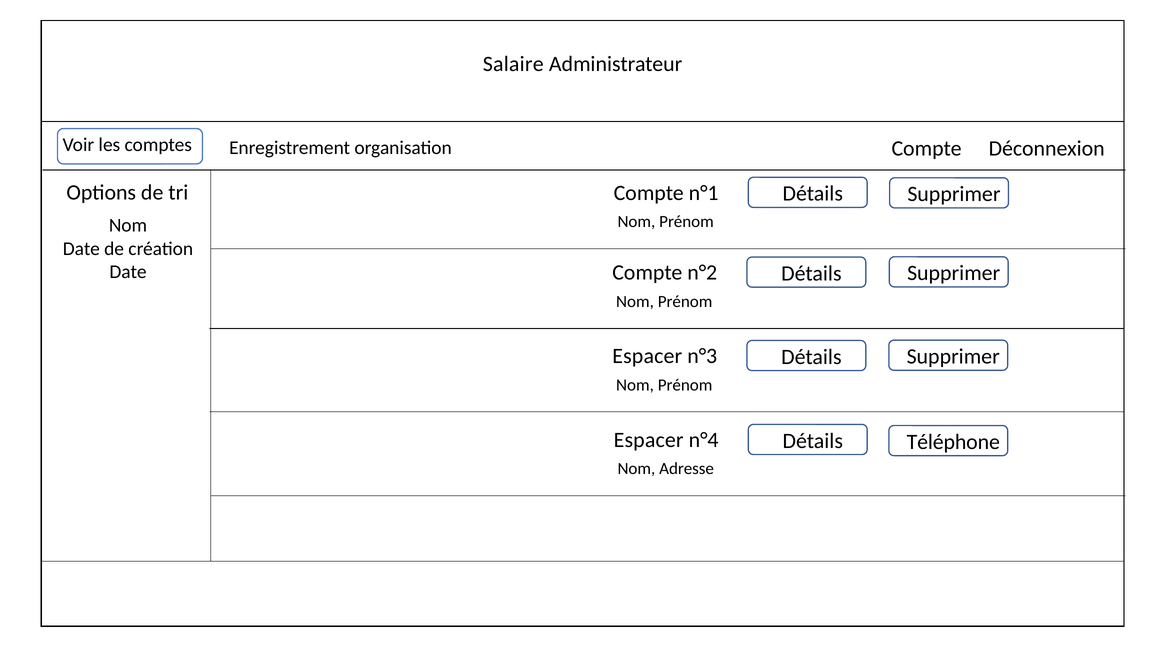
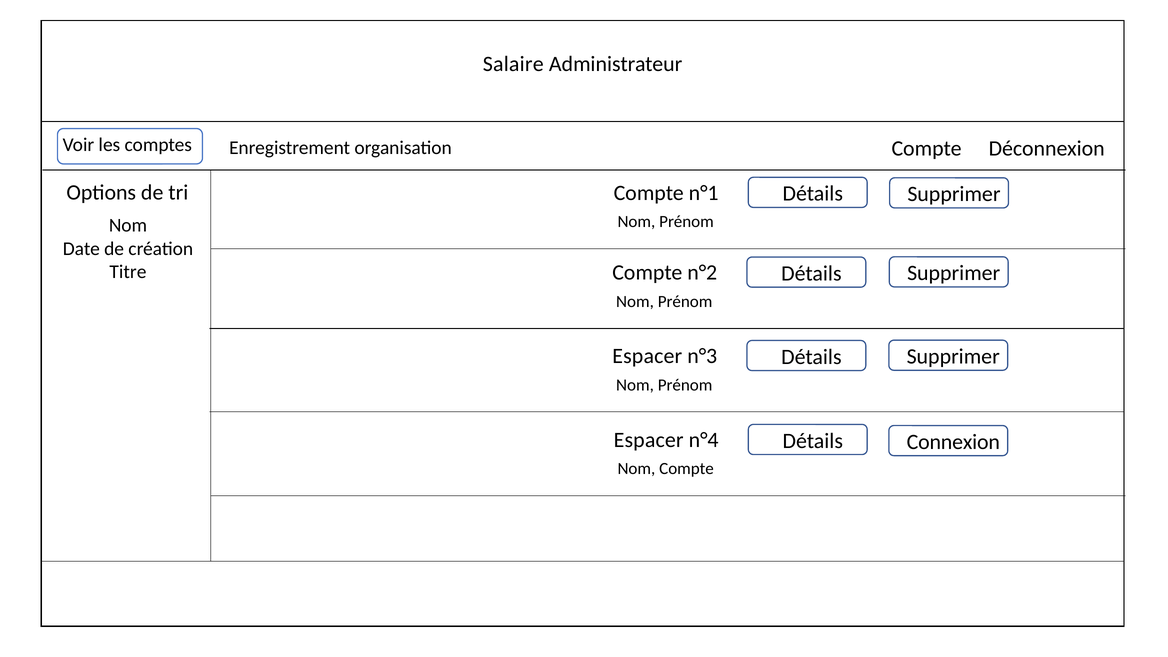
Date at (128, 272): Date -> Titre
Téléphone: Téléphone -> Connexion
Nom Adresse: Adresse -> Compte
